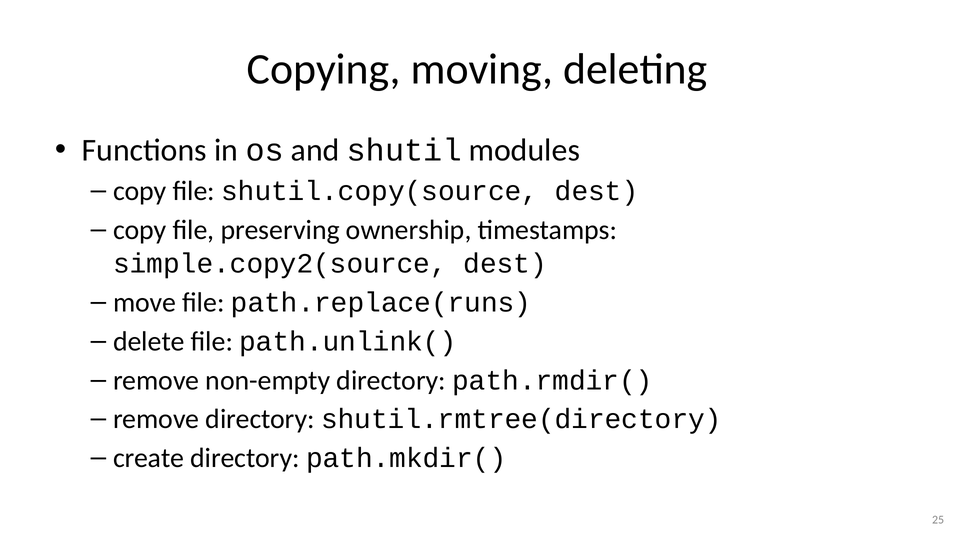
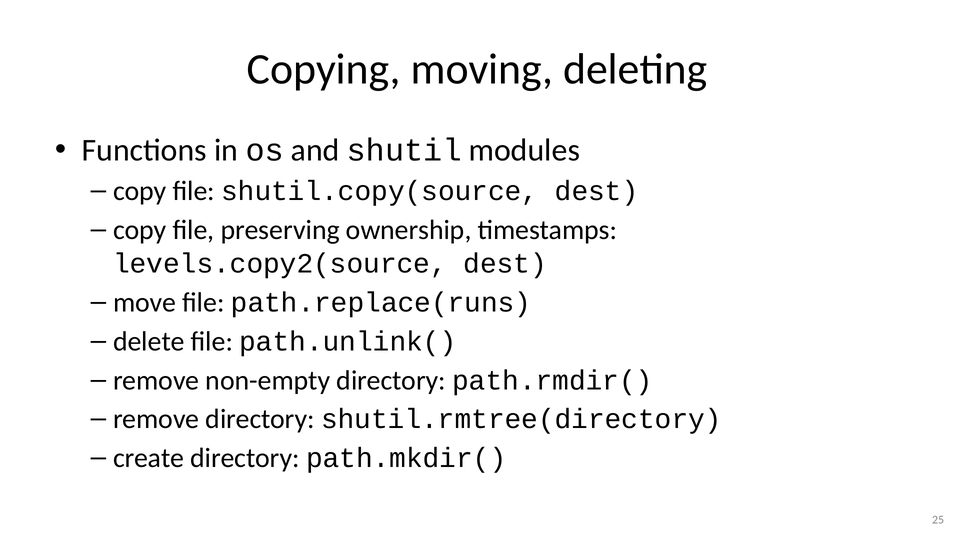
simple.copy2(source: simple.copy2(source -> levels.copy2(source
